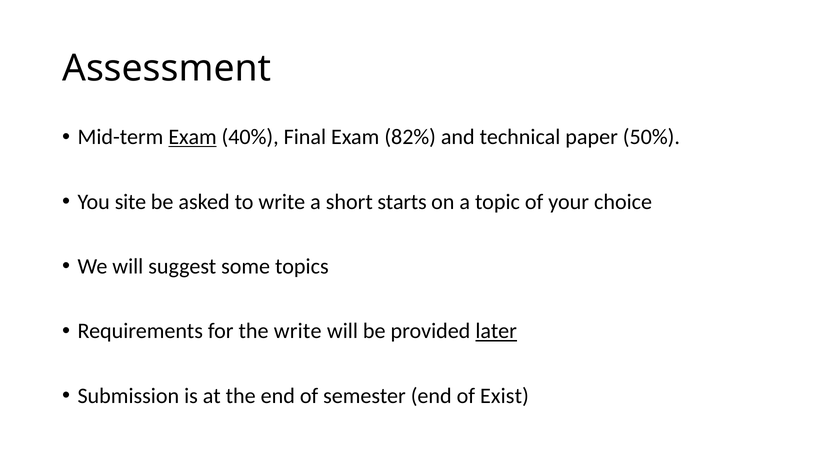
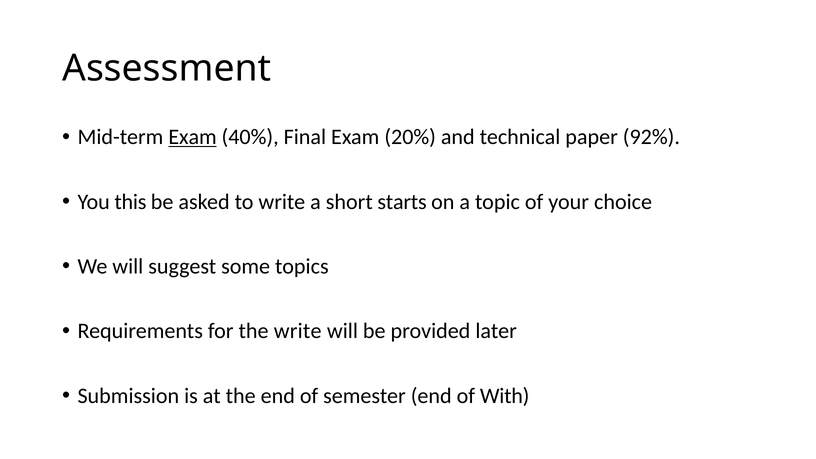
82%: 82% -> 20%
50%: 50% -> 92%
site: site -> this
later underline: present -> none
Exist: Exist -> With
